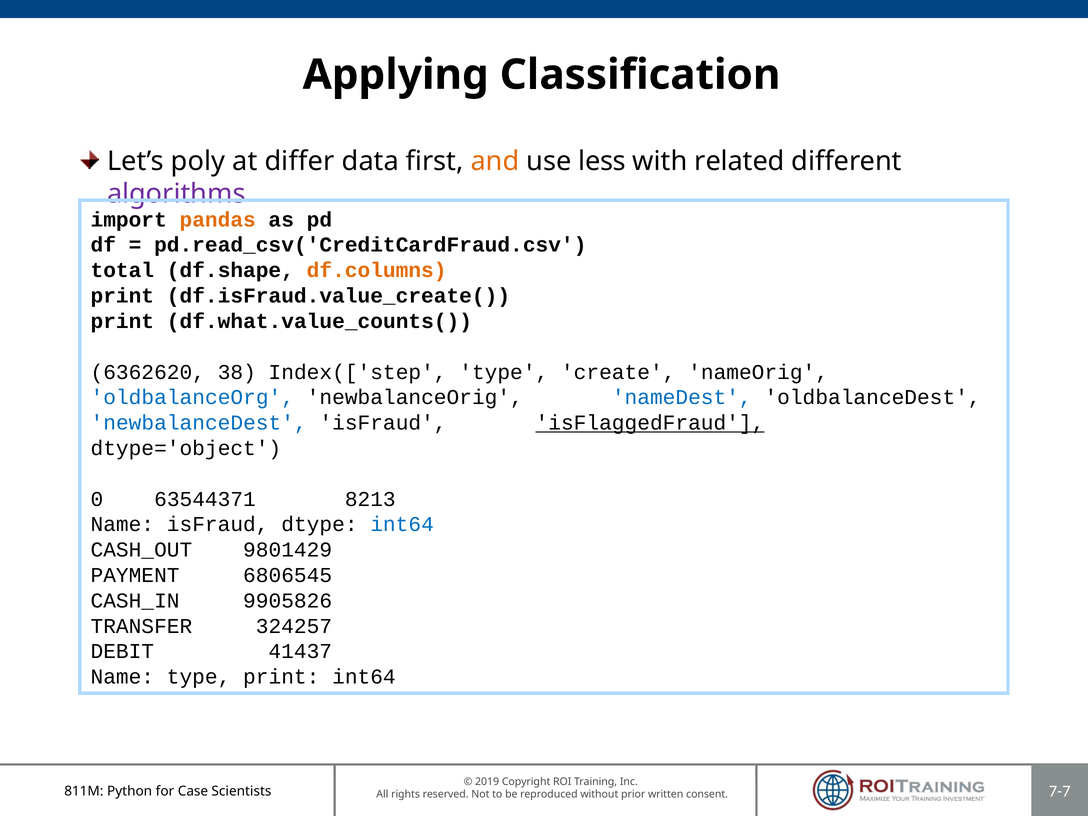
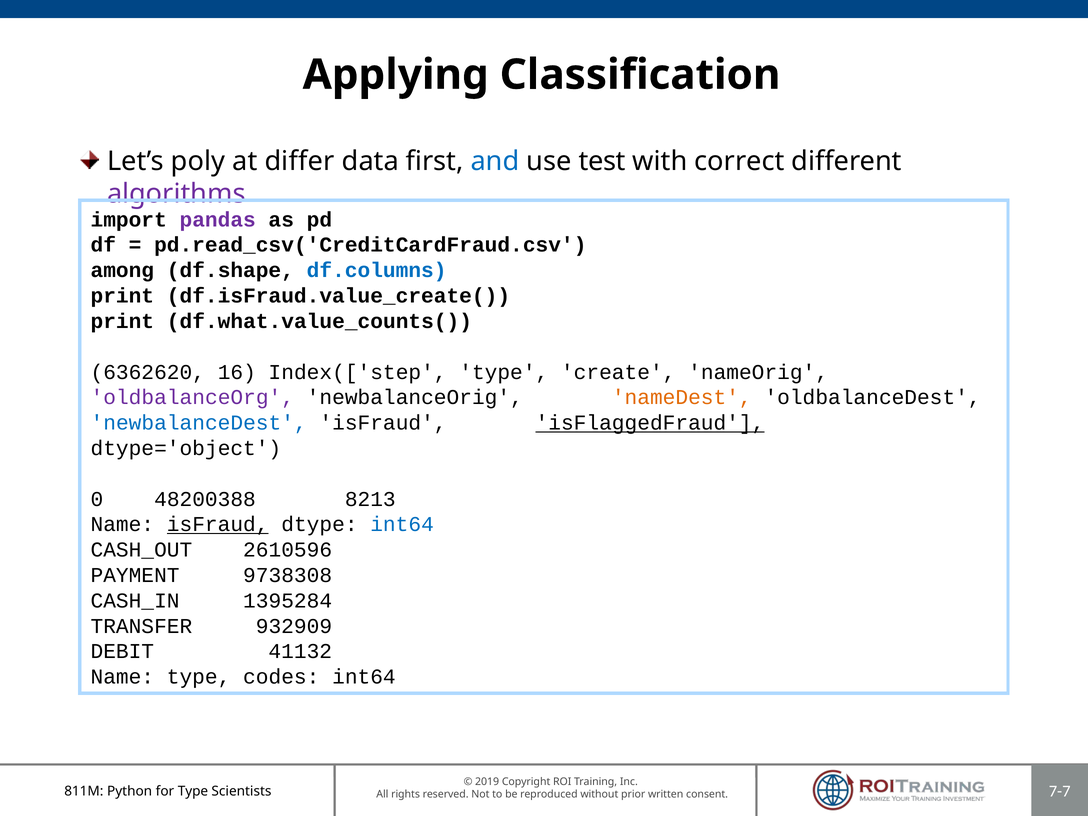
and colour: orange -> blue
less: less -> test
related: related -> correct
pandas colour: orange -> purple
total: total -> among
df.columns colour: orange -> blue
38: 38 -> 16
oldbalanceOrg colour: blue -> purple
nameDest colour: blue -> orange
63544371: 63544371 -> 48200388
isFraud at (218, 524) underline: none -> present
9801429: 9801429 -> 2610596
6806545: 6806545 -> 9738308
9905826: 9905826 -> 1395284
324257: 324257 -> 932909
41437: 41437 -> 41132
type print: print -> codes
Case at (193, 791): Case -> Type
